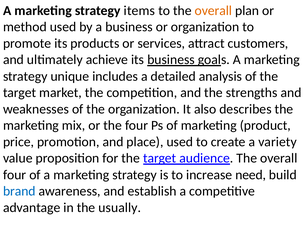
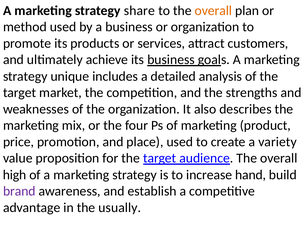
items: items -> share
four at (15, 175): four -> high
need: need -> hand
brand colour: blue -> purple
